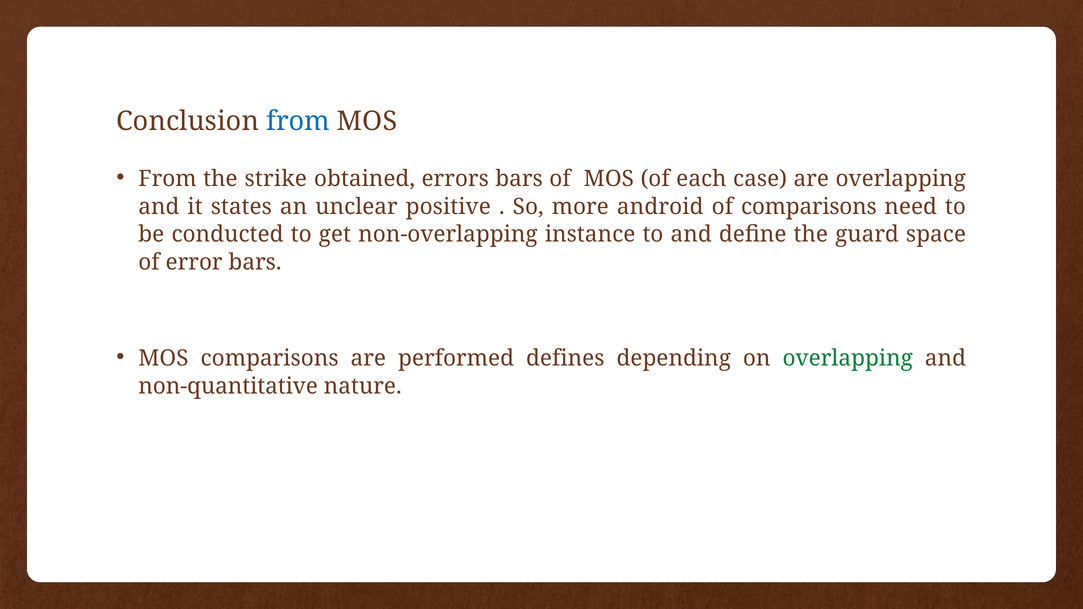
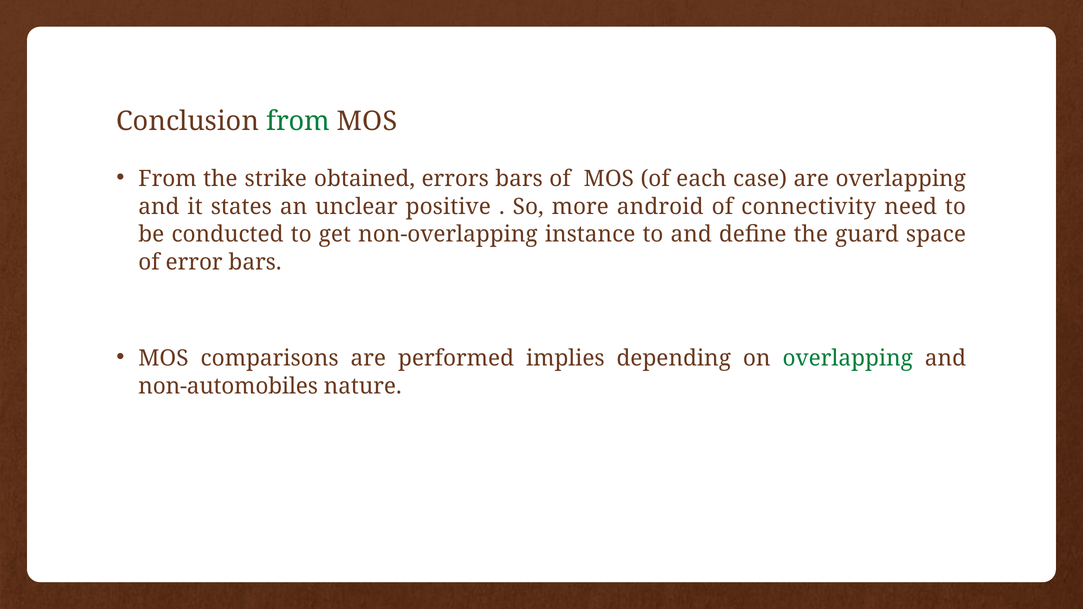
from at (298, 121) colour: blue -> green
of comparisons: comparisons -> connectivity
defines: defines -> implies
non-quantitative: non-quantitative -> non-automobiles
